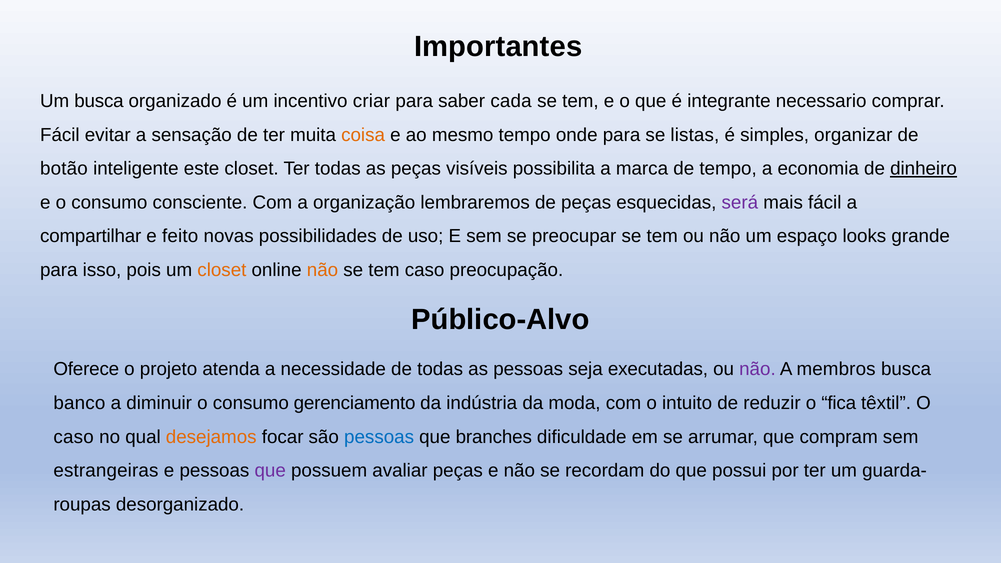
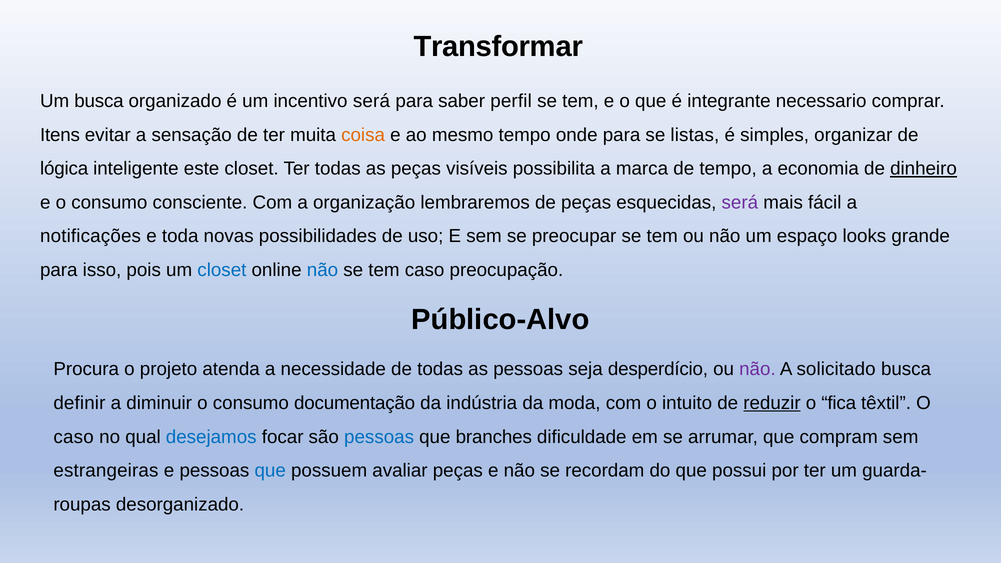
Importantes: Importantes -> Transformar
incentivo criar: criar -> será
cada: cada -> perfil
Fácil at (60, 135): Fácil -> Itens
botão: botão -> lógica
compartilhar: compartilhar -> notificações
feito: feito -> toda
closet at (222, 270) colour: orange -> blue
não at (322, 270) colour: orange -> blue
Oferece: Oferece -> Procura
executadas: executadas -> desperdício
membros: membros -> solicitado
banco: banco -> definir
gerenciamento: gerenciamento -> documentação
reduzir underline: none -> present
desejamos colour: orange -> blue
que at (270, 471) colour: purple -> blue
